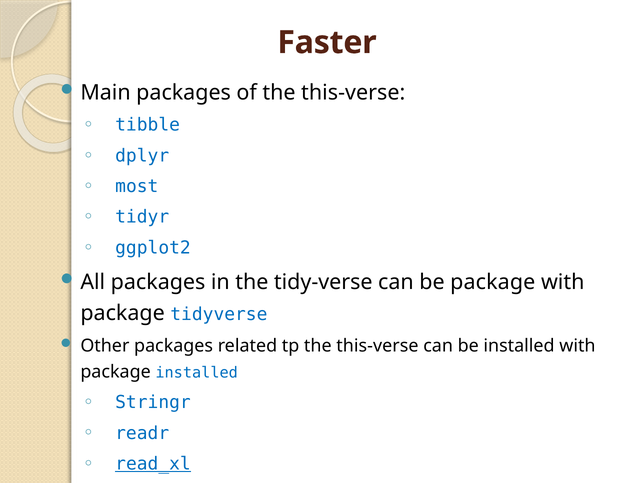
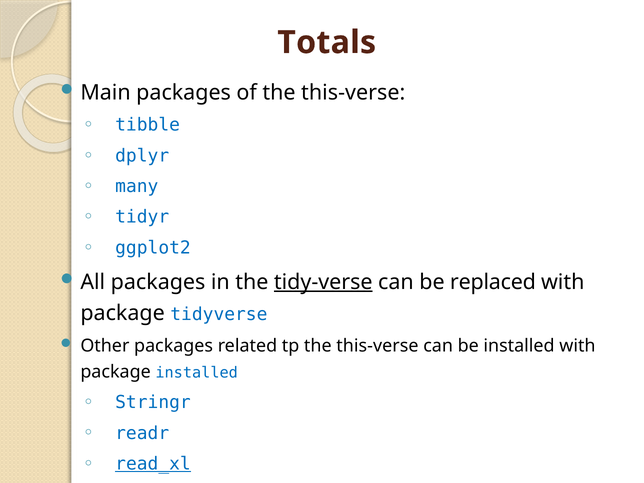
Faster: Faster -> Totals
most: most -> many
tidy-verse underline: none -> present
be package: package -> replaced
